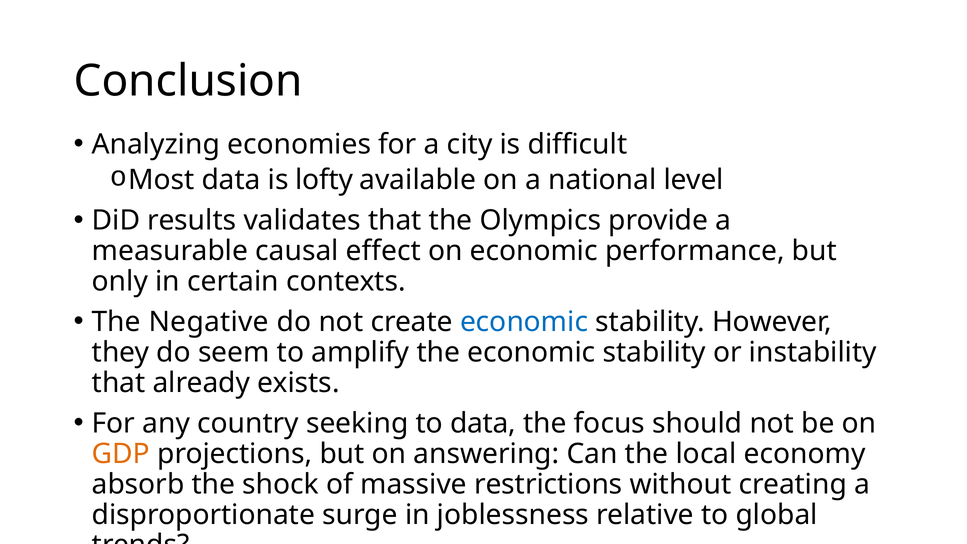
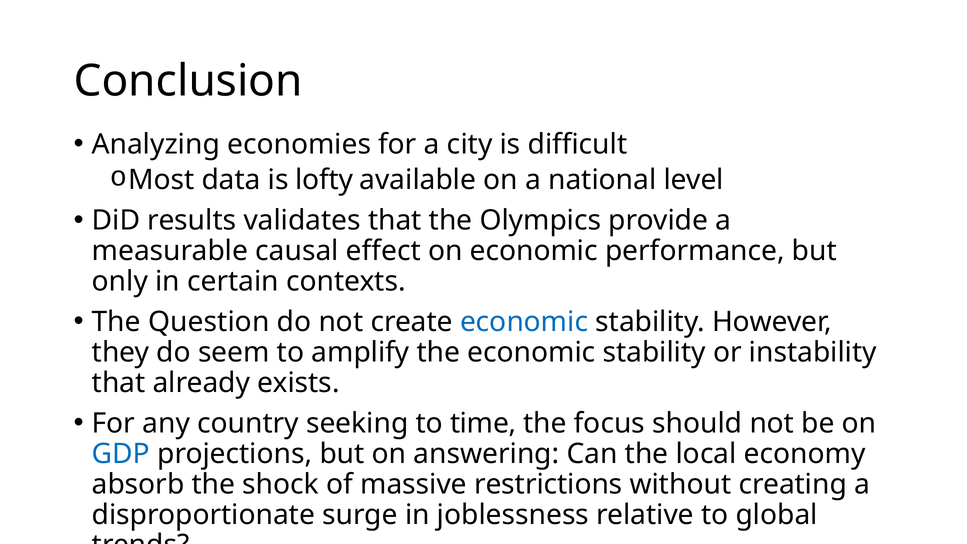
Negative: Negative -> Question
to data: data -> time
GDP colour: orange -> blue
